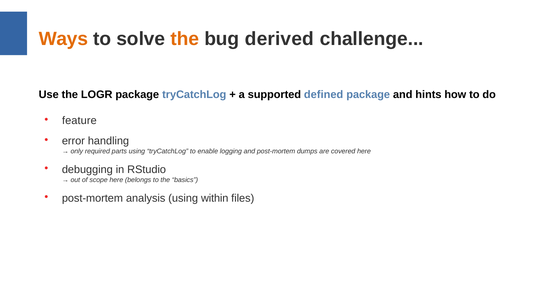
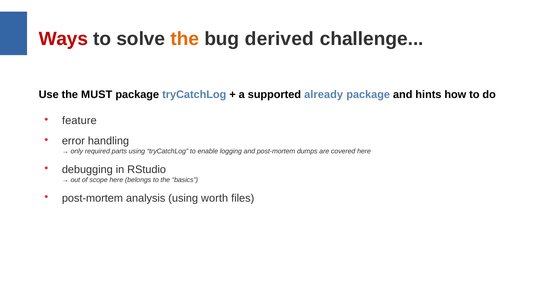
Ways colour: orange -> red
LOGR: LOGR -> MUST
defined: defined -> already
within: within -> worth
